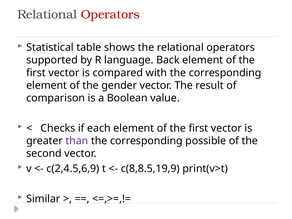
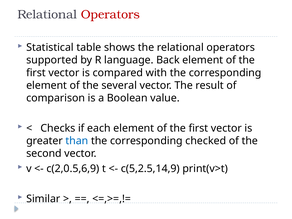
gender: gender -> several
than colour: purple -> blue
possible: possible -> checked
c(2,4.5,6,9: c(2,4.5,6,9 -> c(2,0.5,6,9
c(8,8.5,19,9: c(8,8.5,19,9 -> c(5,2.5,14,9
